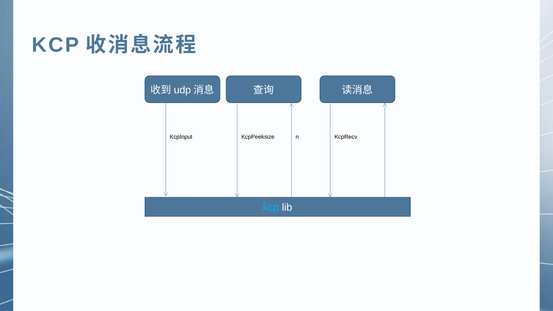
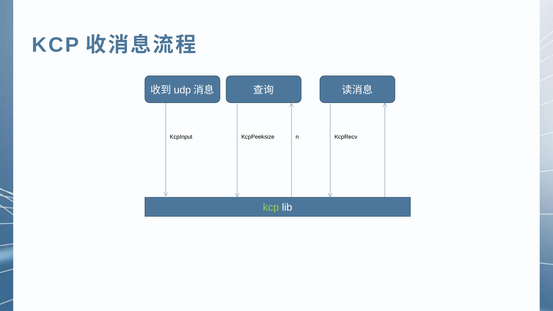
kcp at (271, 208) colour: light blue -> light green
